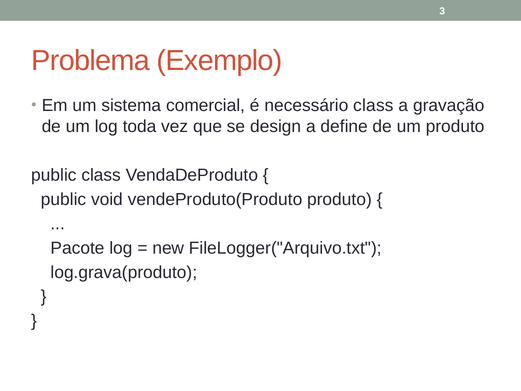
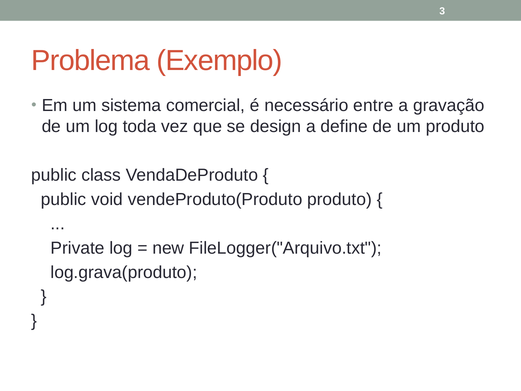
necessário class: class -> entre
Pacote: Pacote -> Private
